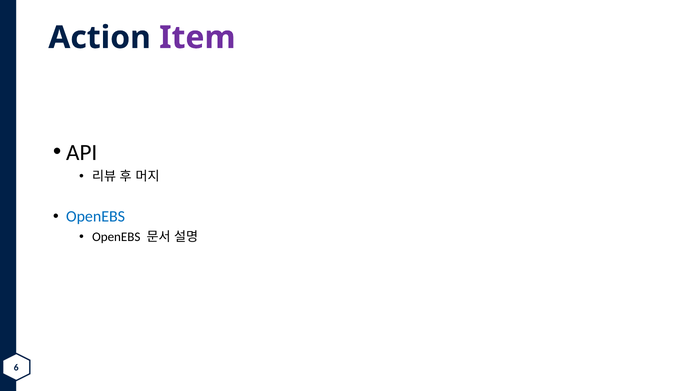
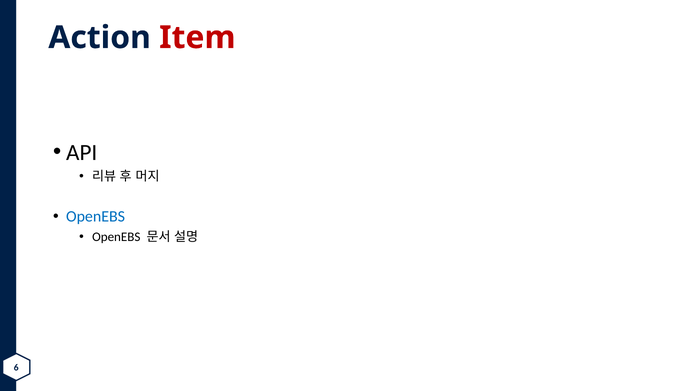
Item colour: purple -> red
